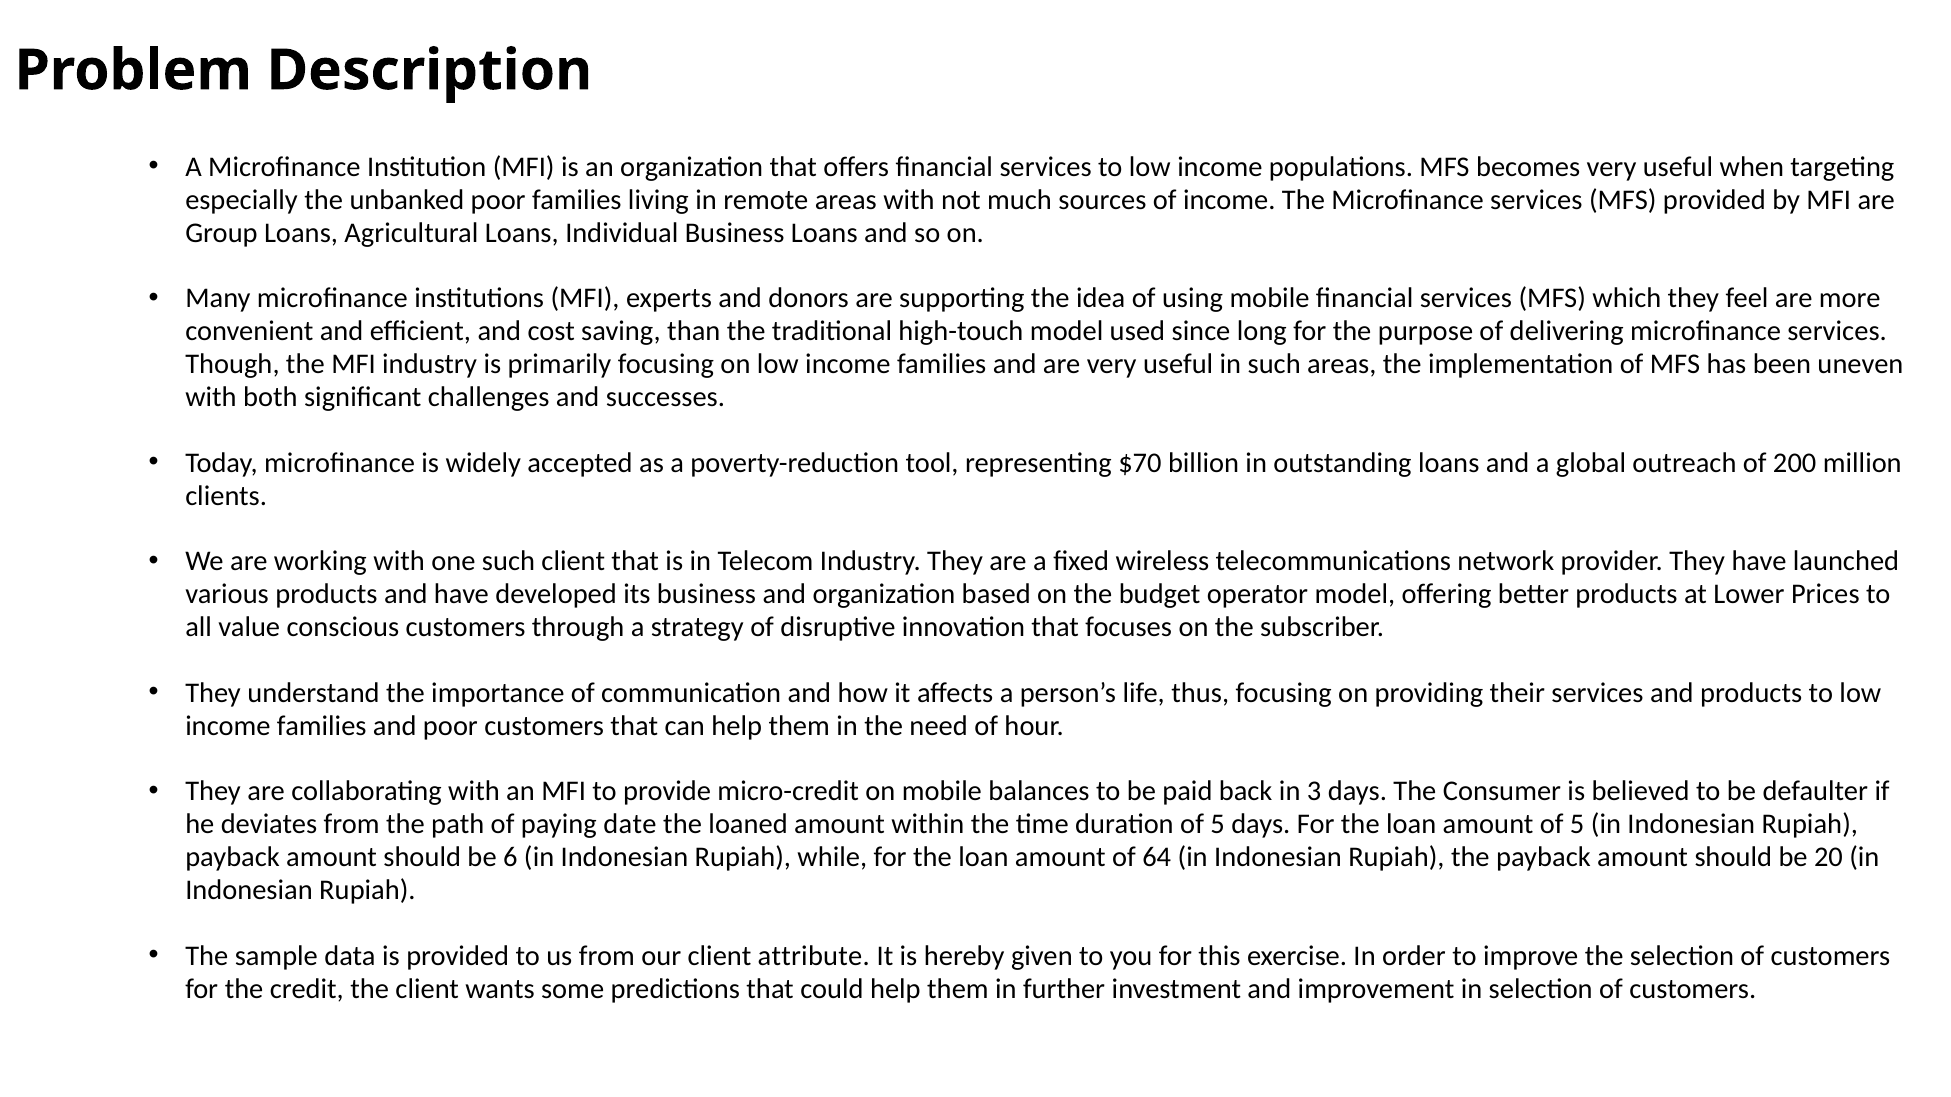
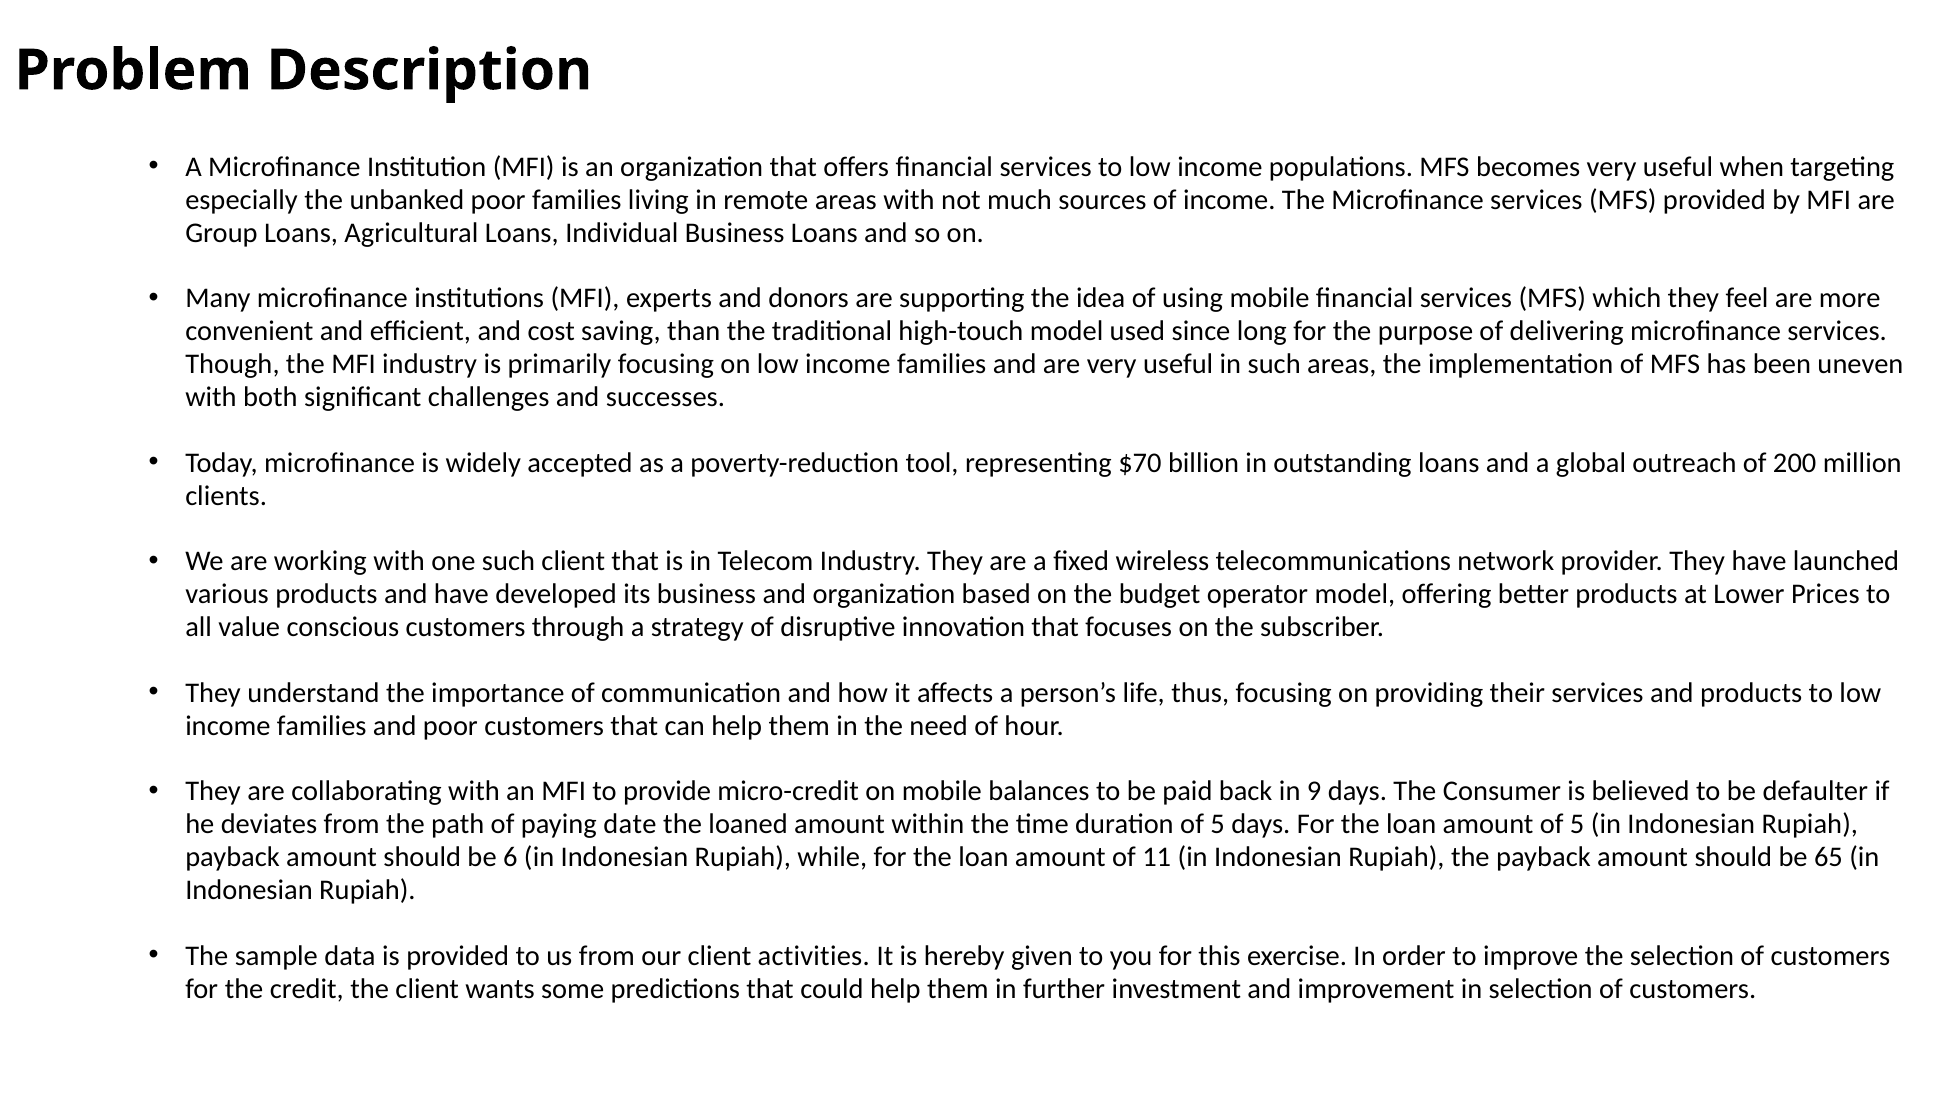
3: 3 -> 9
64: 64 -> 11
20: 20 -> 65
attribute: attribute -> activities
